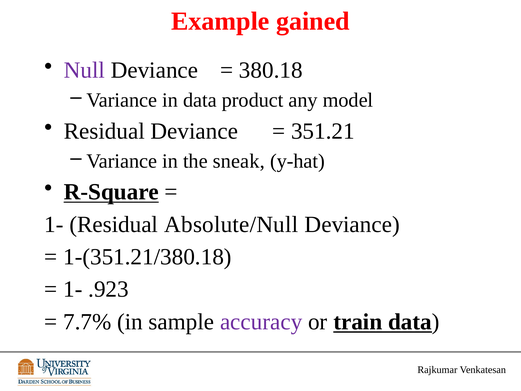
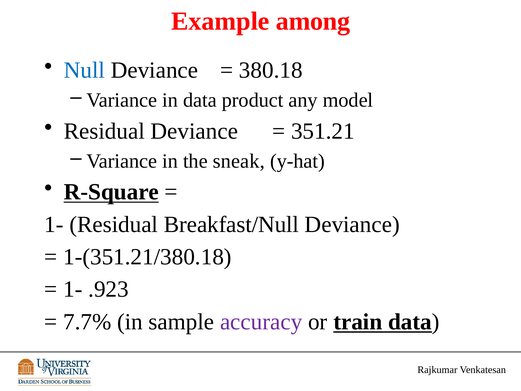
gained: gained -> among
Null colour: purple -> blue
Absolute/Null: Absolute/Null -> Breakfast/Null
